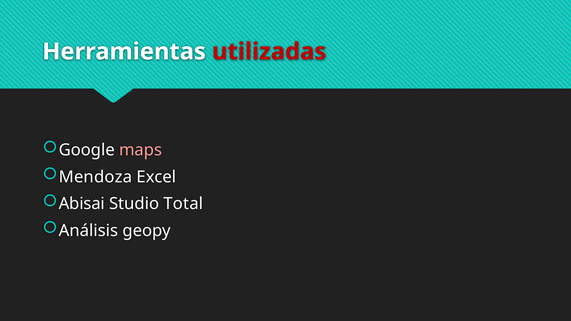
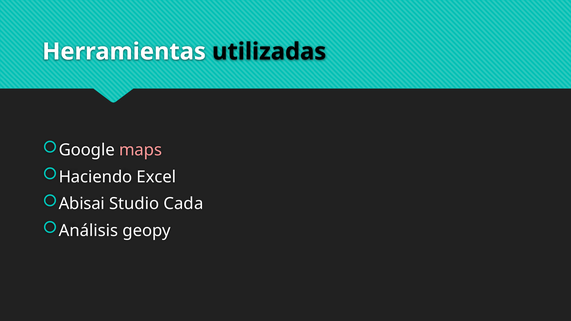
utilizadas colour: red -> black
Mendoza: Mendoza -> Haciendo
Total: Total -> Cada
